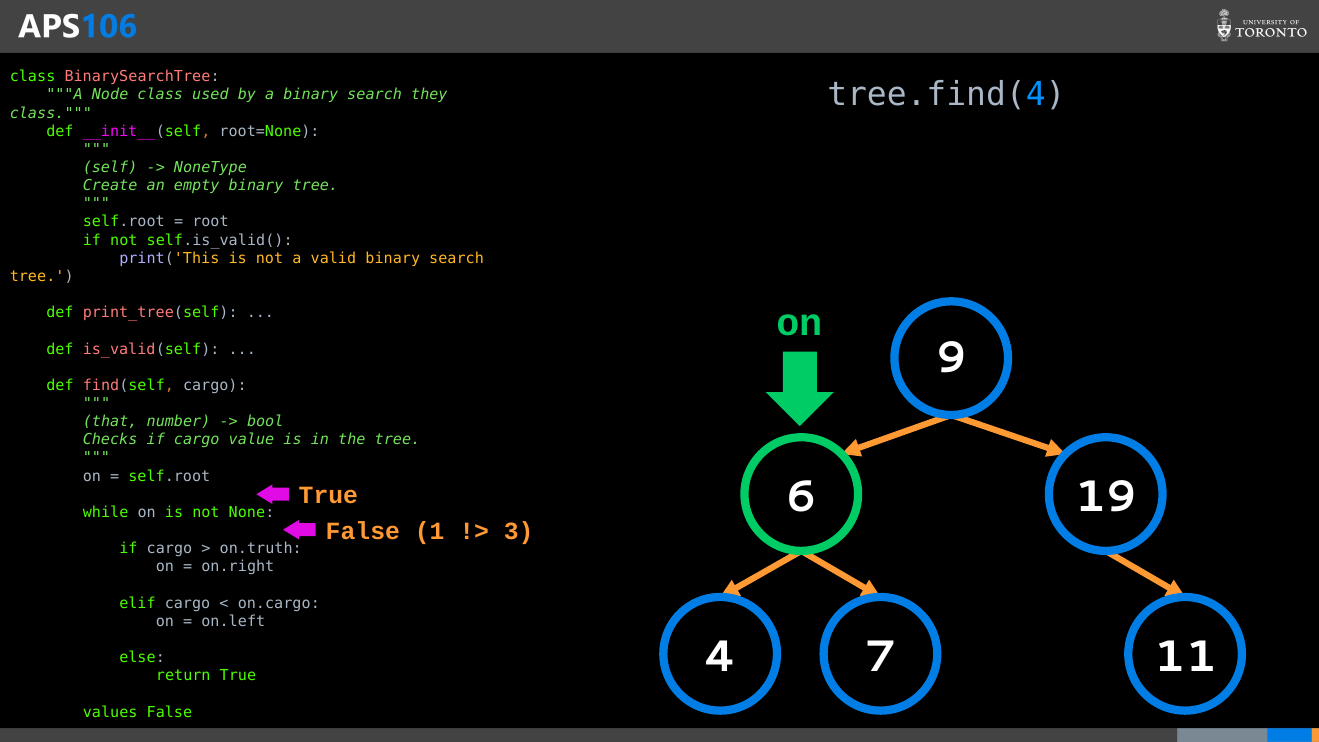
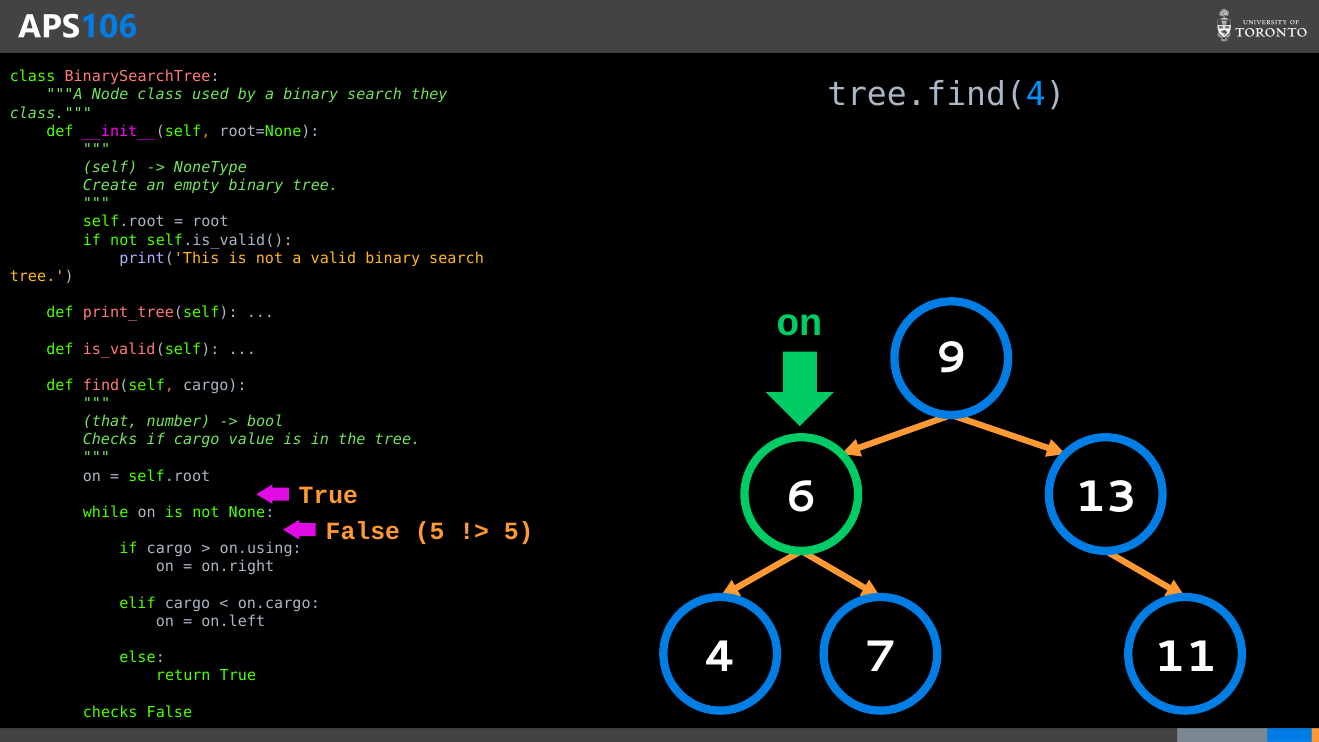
19: 19 -> 13
False 1: 1 -> 5
3 at (519, 531): 3 -> 5
on.truth: on.truth -> on.using
values at (110, 712): values -> checks
